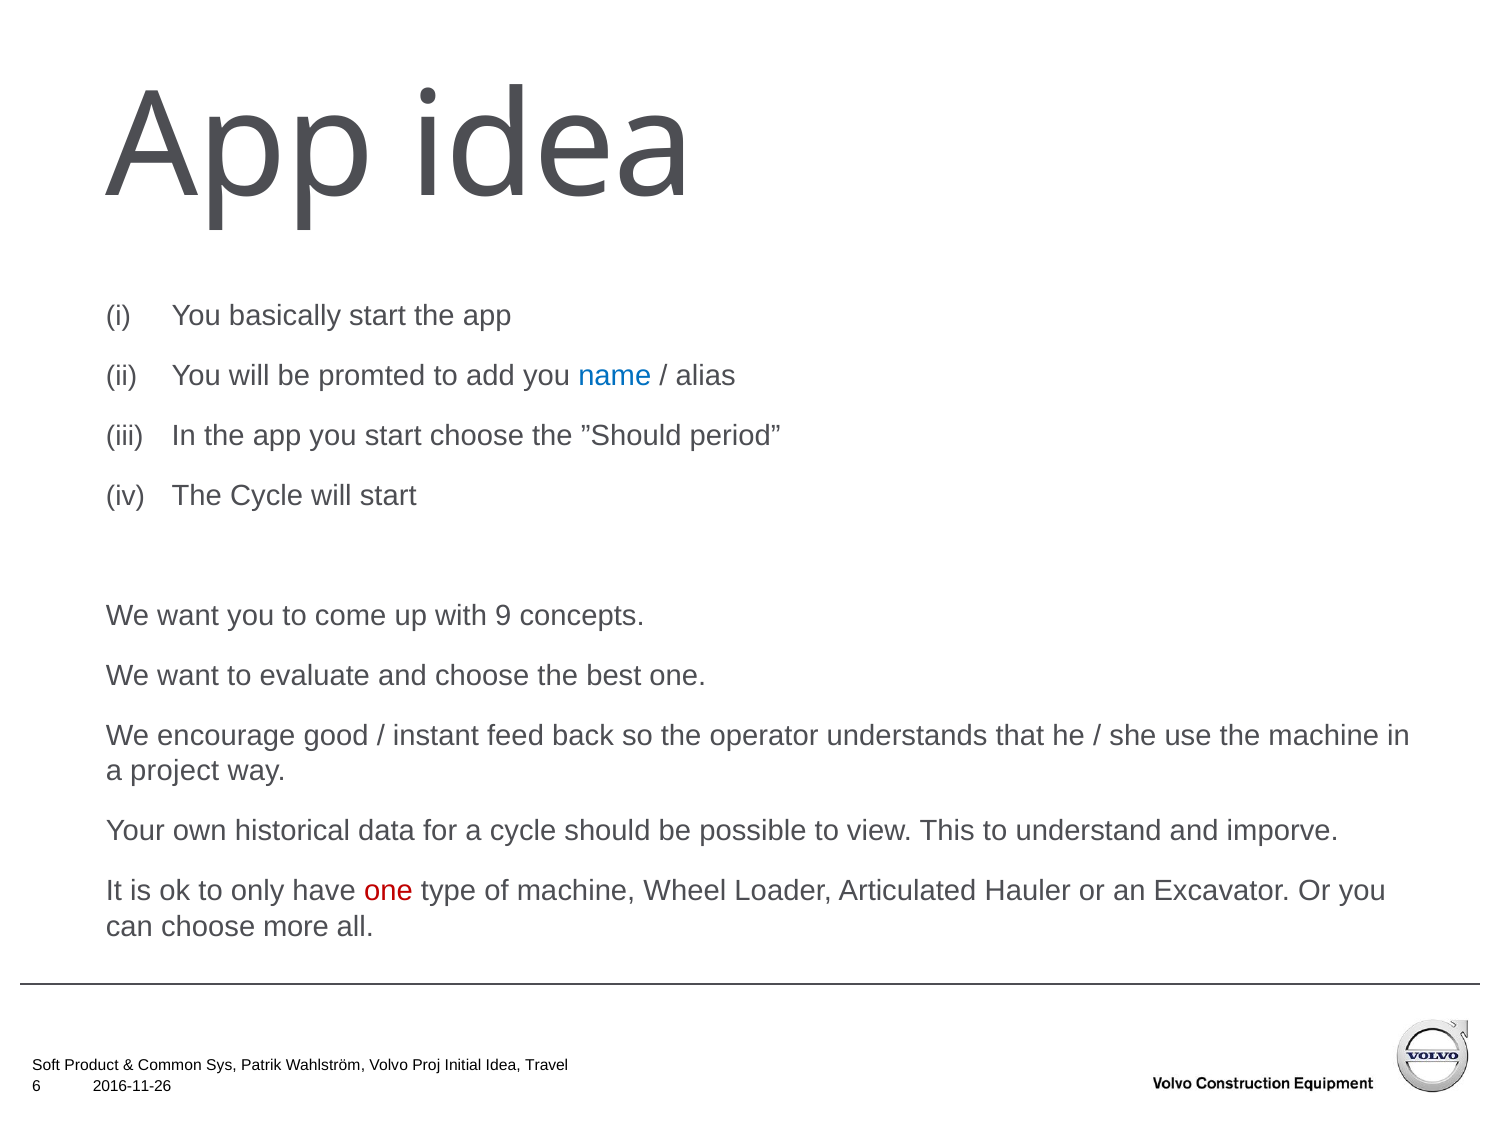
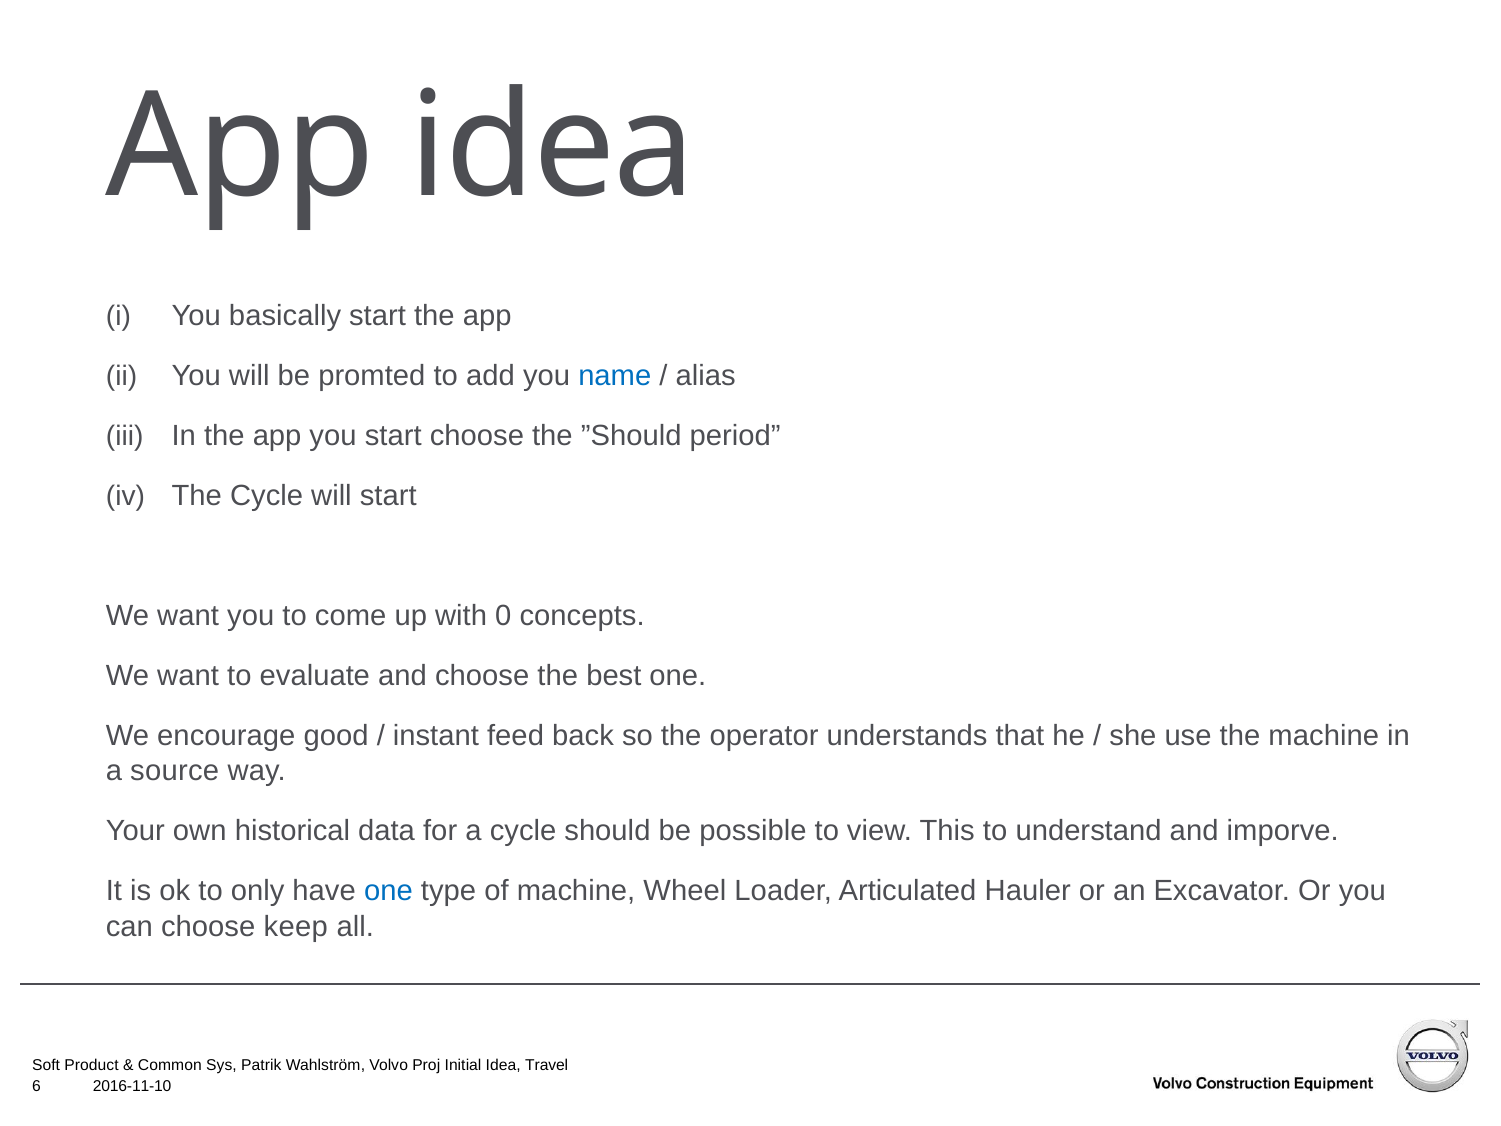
9: 9 -> 0
project: project -> source
one at (388, 891) colour: red -> blue
more: more -> keep
2016-11-26: 2016-11-26 -> 2016-11-10
